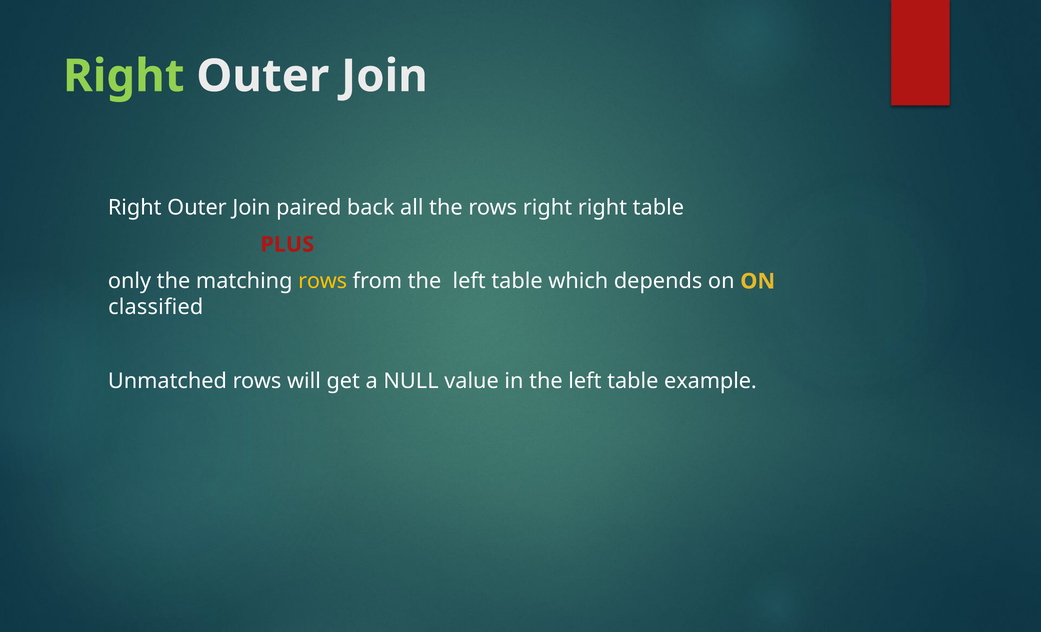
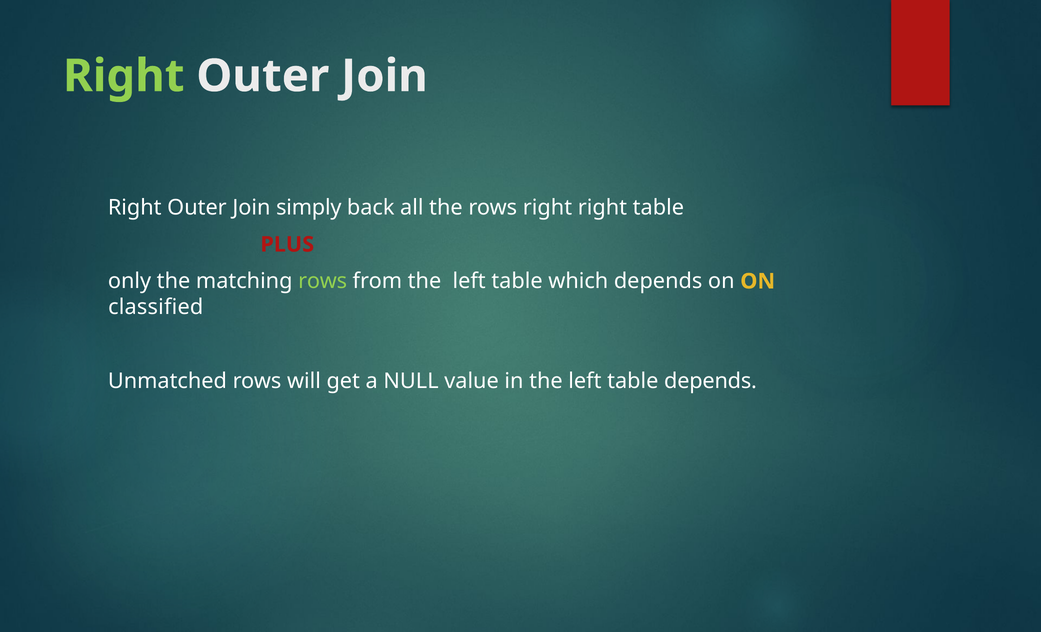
paired: paired -> simply
rows at (323, 282) colour: yellow -> light green
table example: example -> depends
